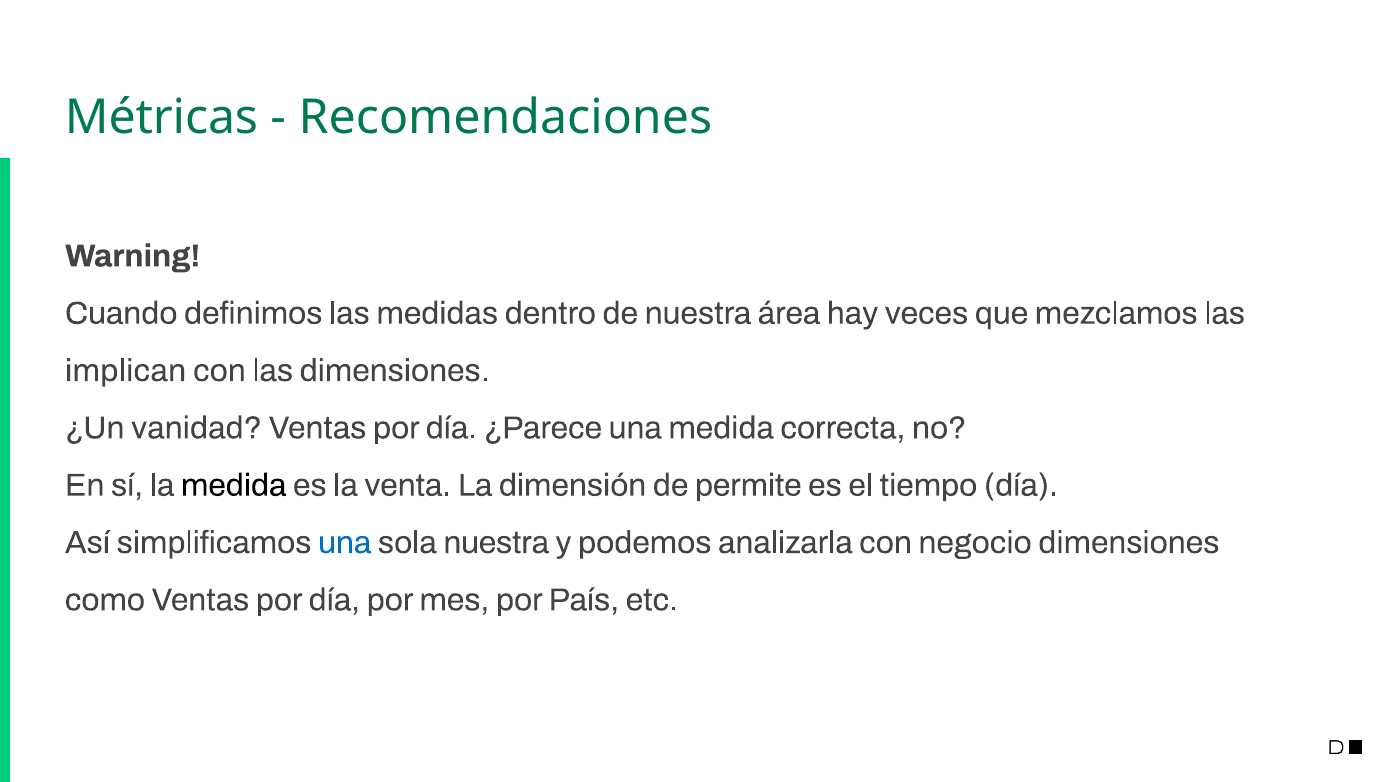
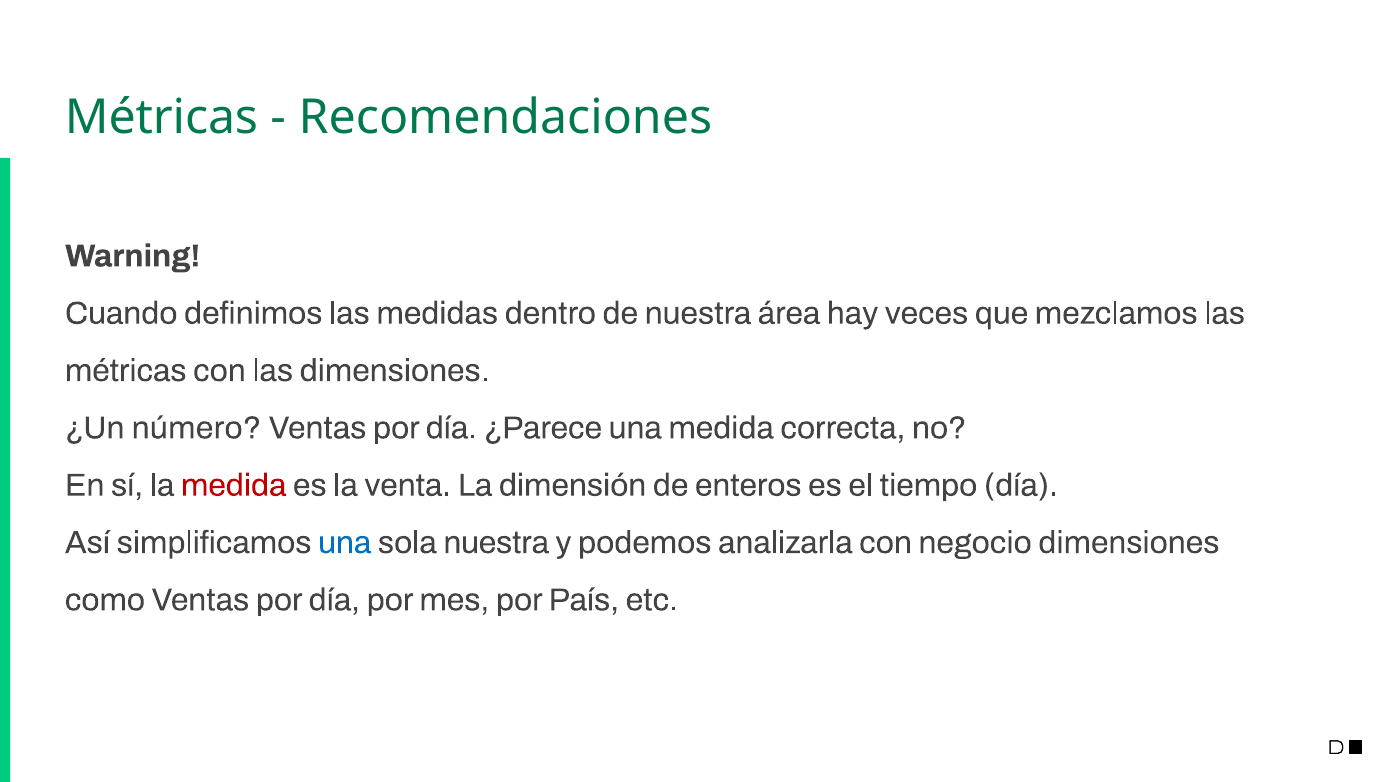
implican at (126, 371): implican -> métricas
vanidad: vanidad -> número
medida at (234, 485) colour: black -> red
permite: permite -> enteros
